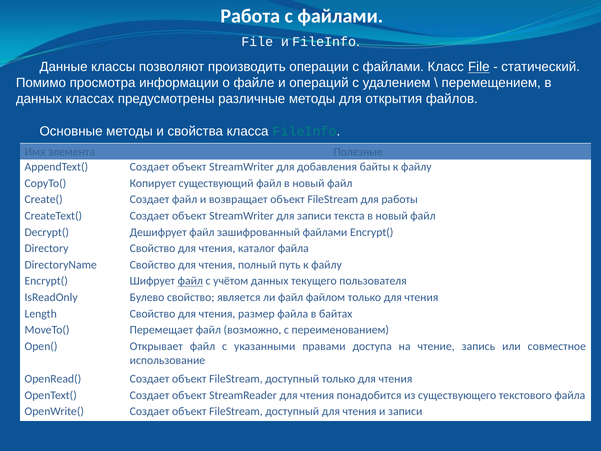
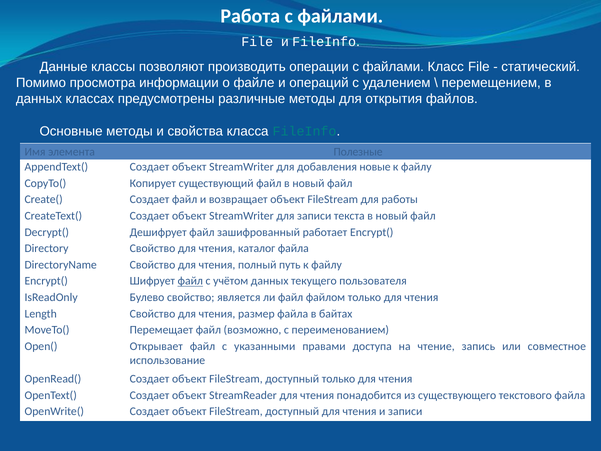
File at (479, 67) underline: present -> none
байты: байты -> новые
зашифрованный файлами: файлами -> работает
